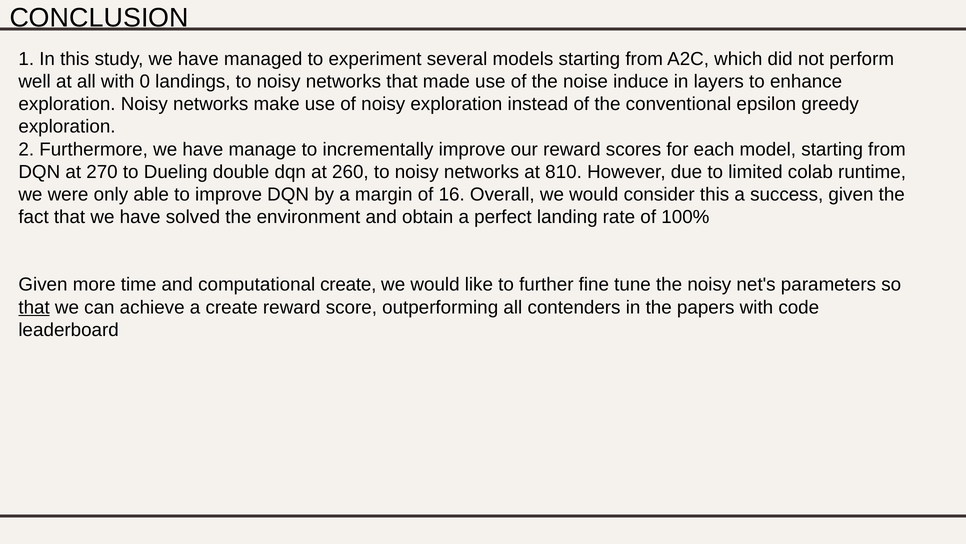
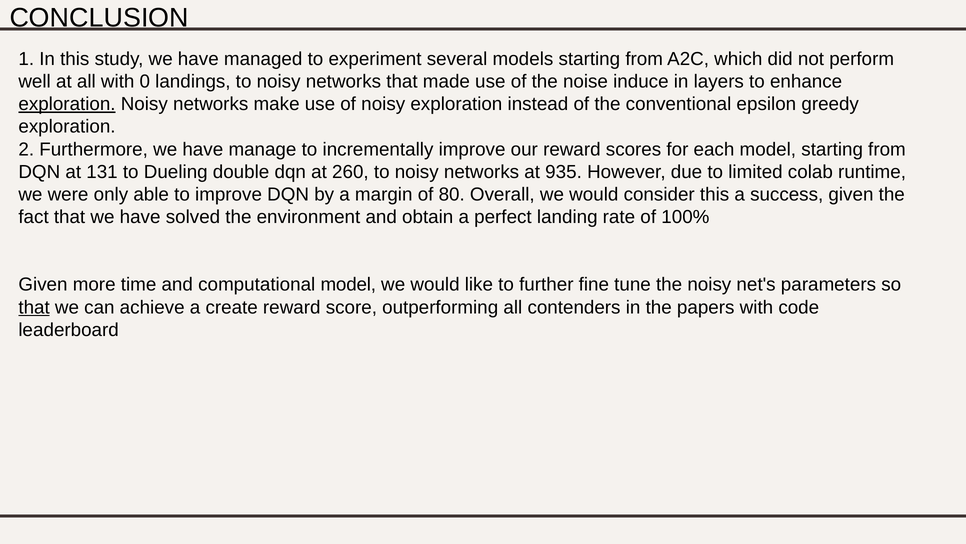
exploration at (67, 104) underline: none -> present
270: 270 -> 131
810: 810 -> 935
16: 16 -> 80
computational create: create -> model
